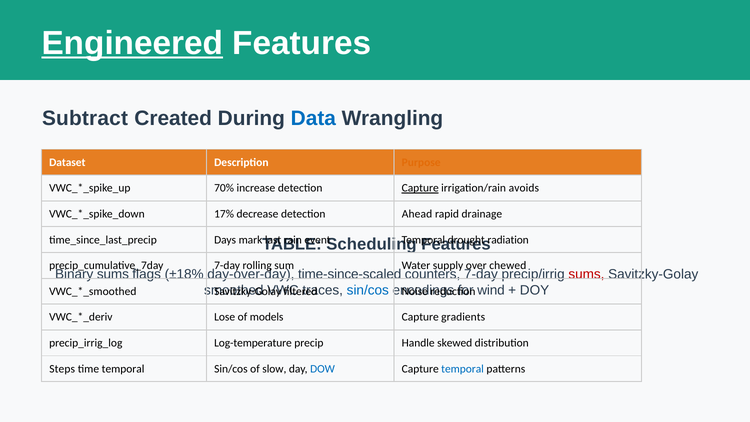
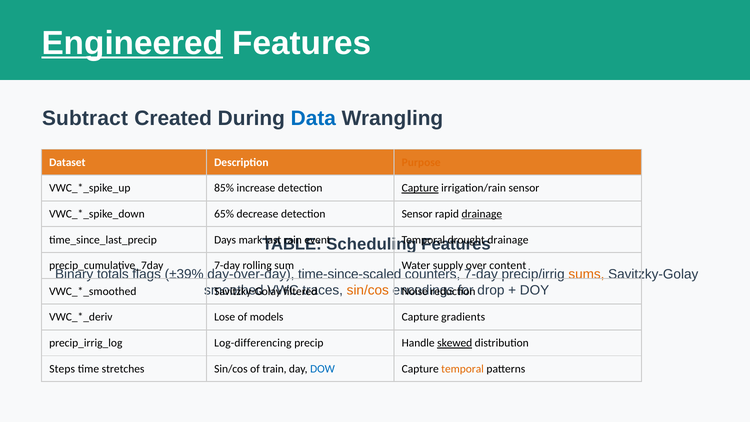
70%: 70% -> 85%
irrigation/rain avoids: avoids -> sensor
17%: 17% -> 65%
detection Ahead: Ahead -> Sensor
drainage at (482, 214) underline: none -> present
radiation at (508, 240): radiation -> drainage
chewed: chewed -> content
Binary sums: sums -> totals
±18%: ±18% -> ±39%
sums at (586, 274) colour: red -> orange
sin/cos at (368, 290) colour: blue -> orange
wind: wind -> drop
Log-temperature: Log-temperature -> Log-differencing
skewed underline: none -> present
time temporal: temporal -> stretches
slow: slow -> train
temporal at (463, 369) colour: blue -> orange
